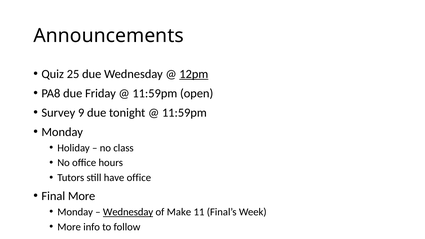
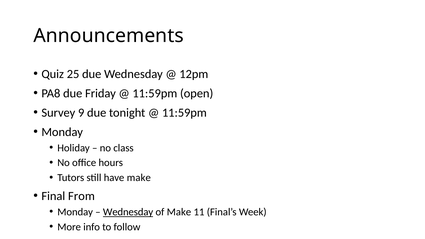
12pm underline: present -> none
have office: office -> make
Final More: More -> From
